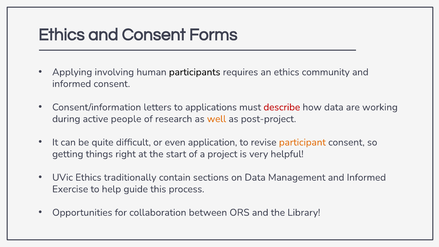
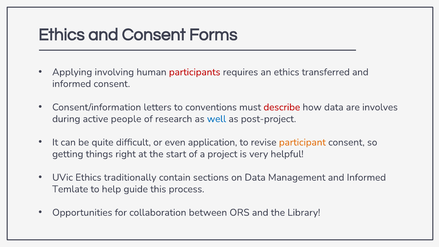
participants colour: black -> red
community: community -> transferred
applications: applications -> conventions
working: working -> involves
well colour: orange -> blue
Exercise: Exercise -> Temlate
